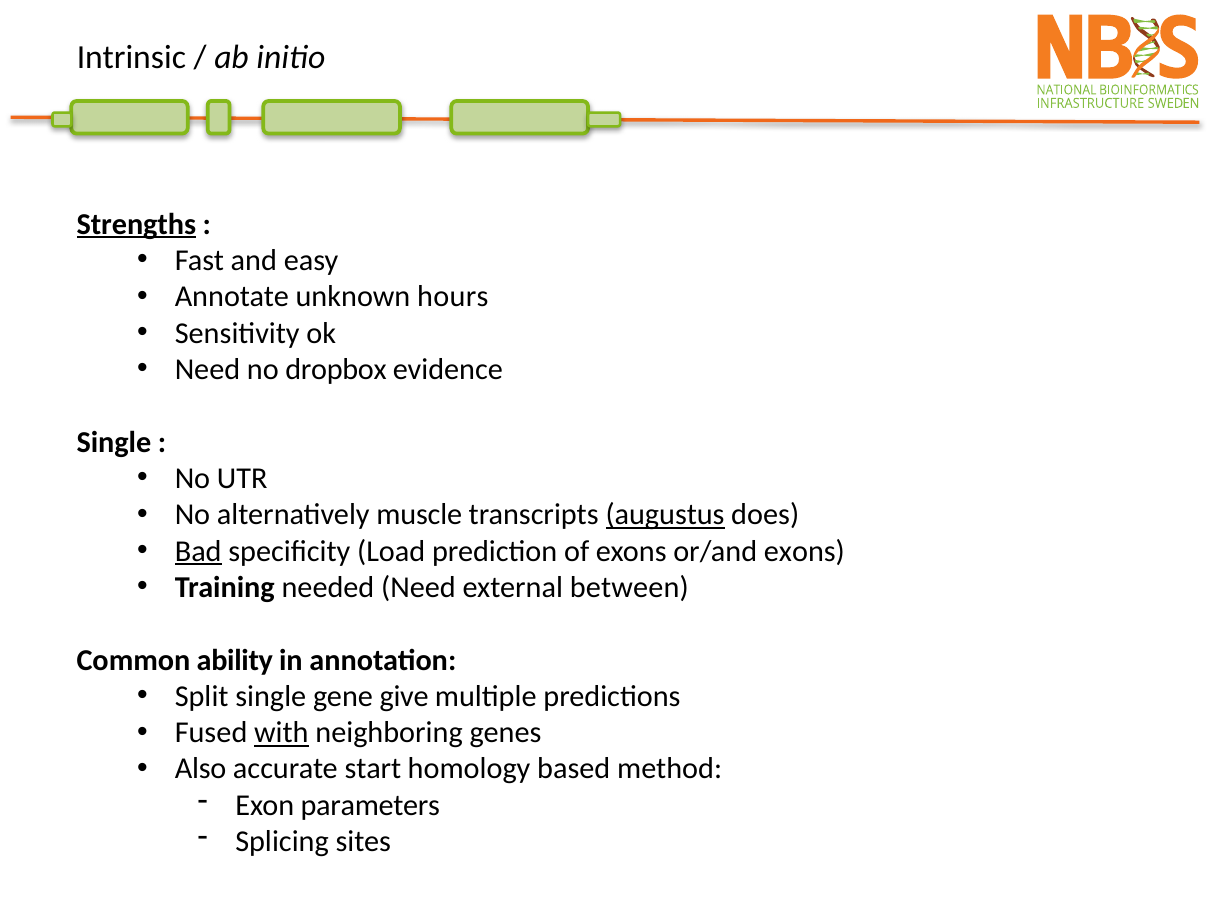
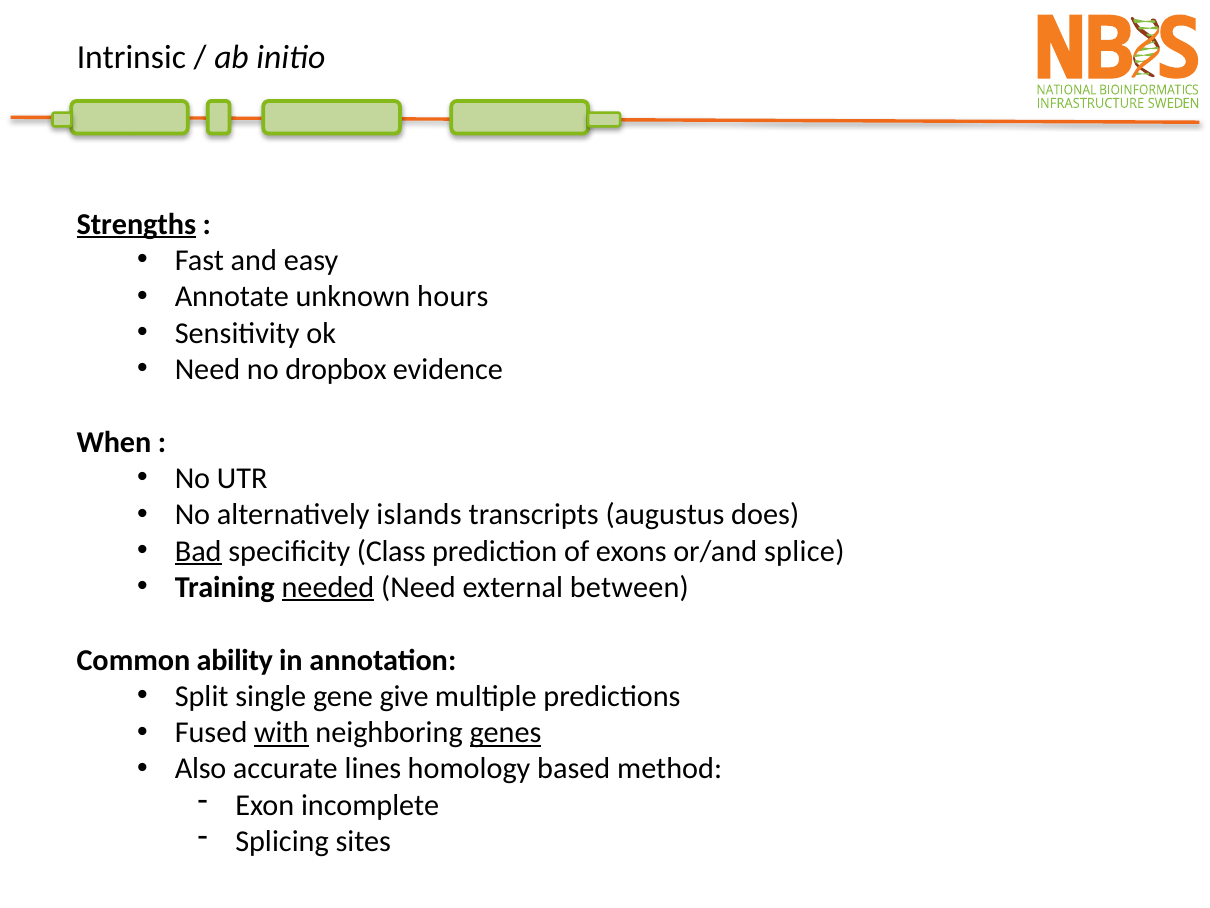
Single at (114, 442): Single -> When
muscle: muscle -> islands
augustus underline: present -> none
Load: Load -> Class
or/and exons: exons -> splice
needed underline: none -> present
genes underline: none -> present
start: start -> lines
parameters: parameters -> incomplete
